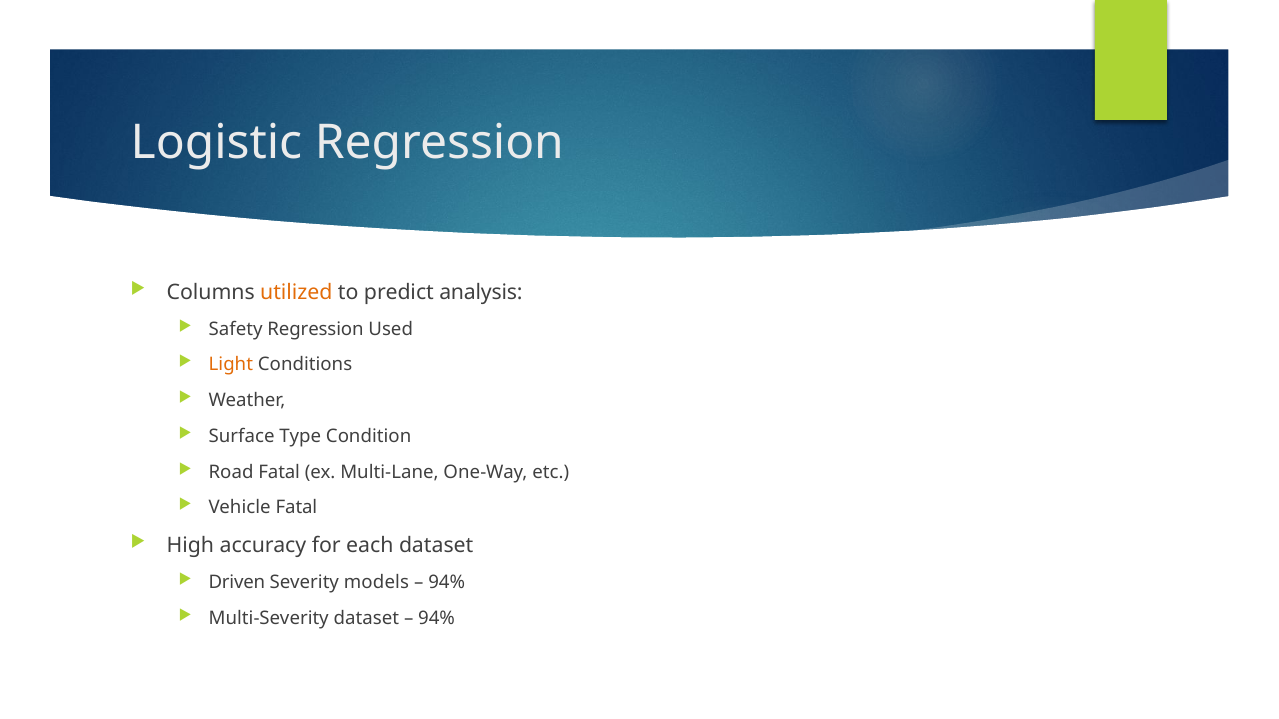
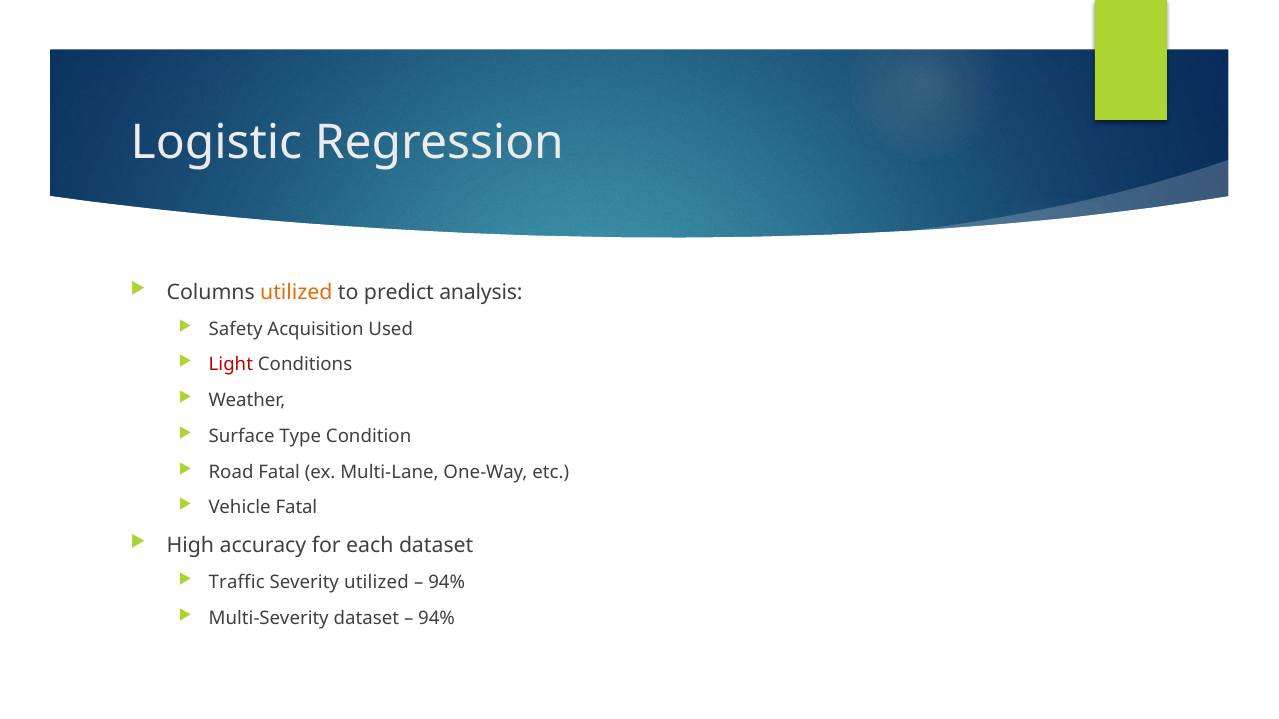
Safety Regression: Regression -> Acquisition
Light colour: orange -> red
Driven: Driven -> Traffic
Severity models: models -> utilized
